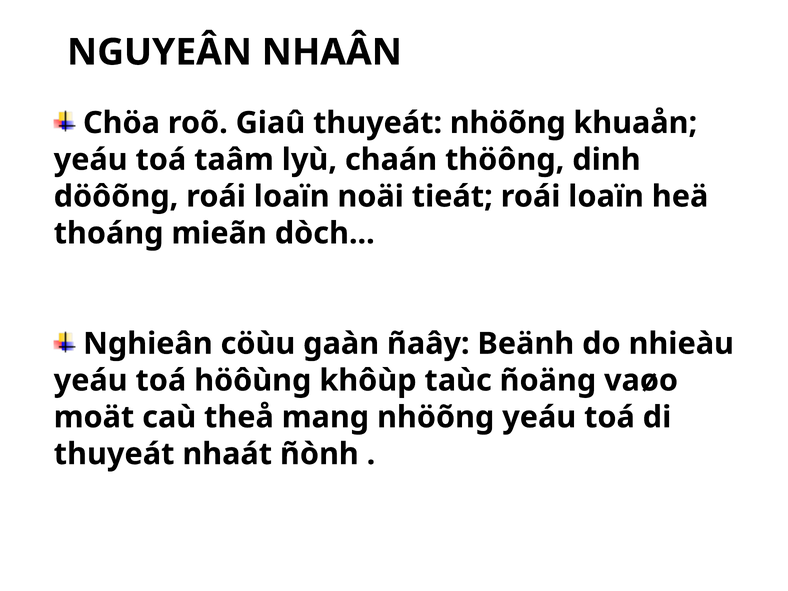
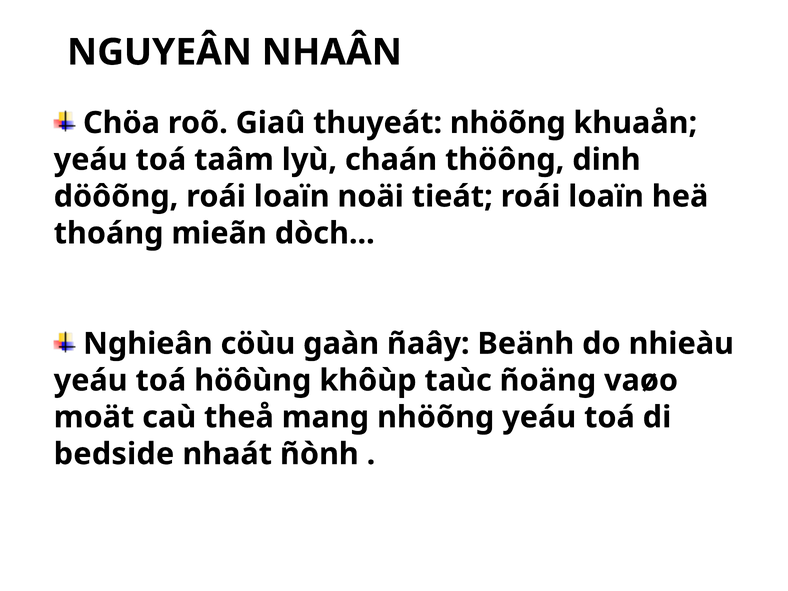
thuyeát at (114, 454): thuyeát -> bedside
